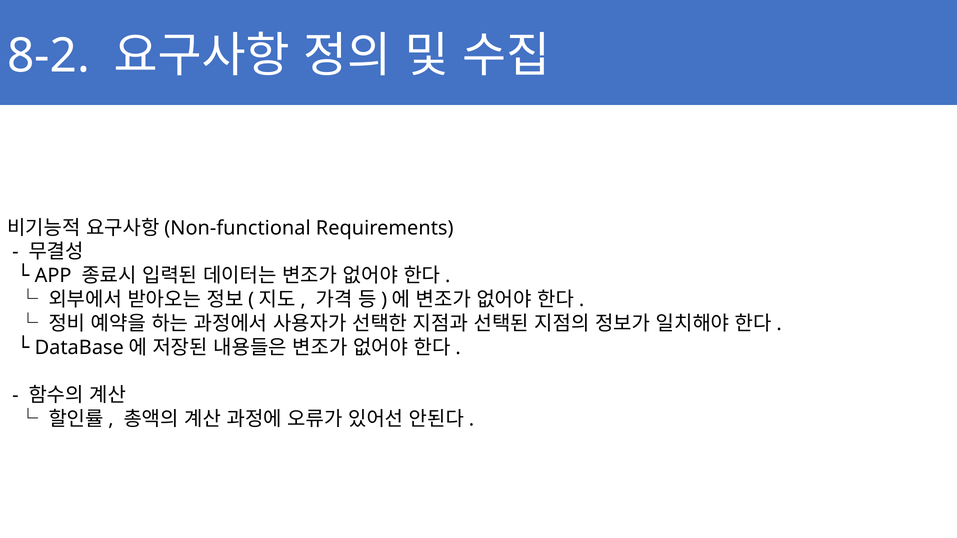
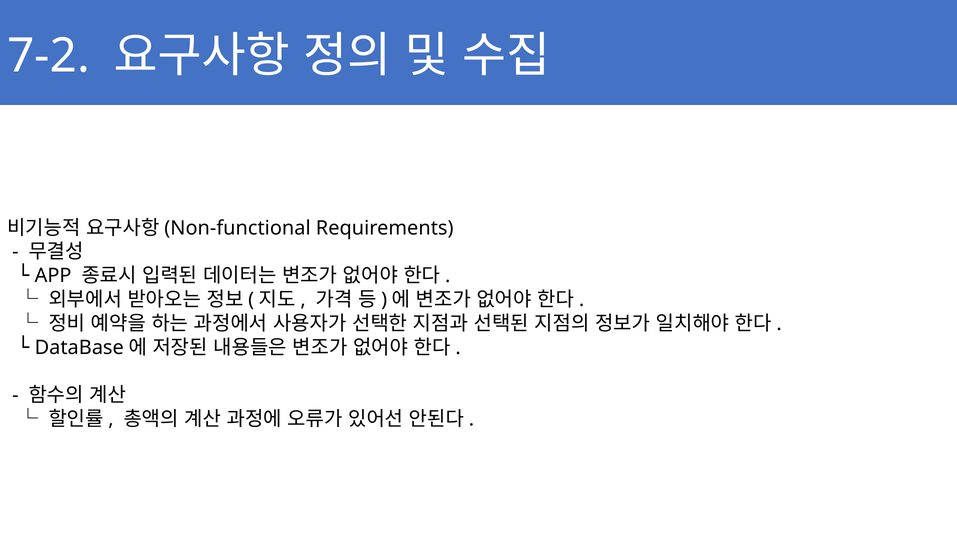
8-2: 8-2 -> 7-2
